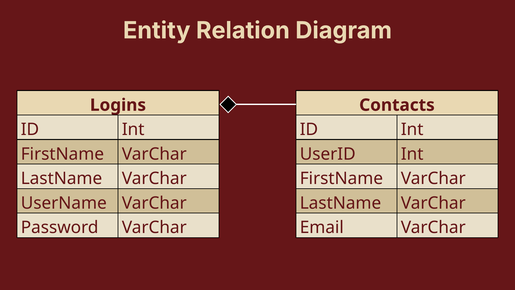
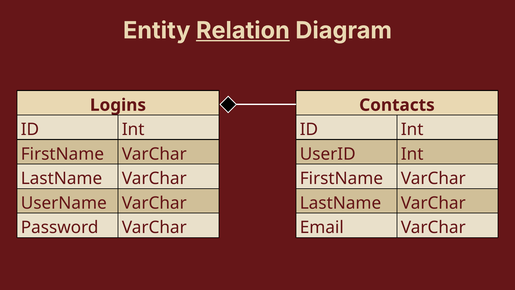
Relation underline: none -> present
